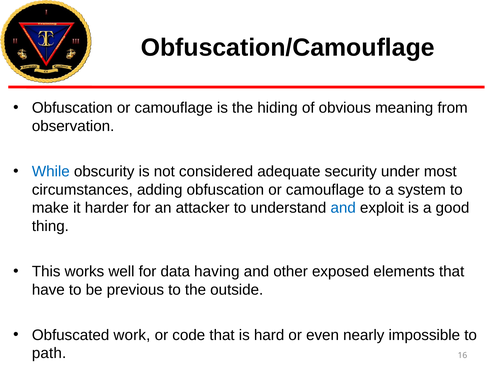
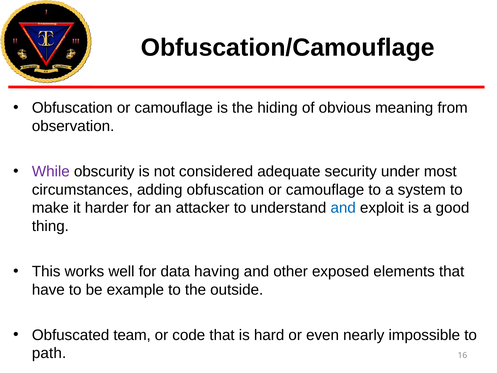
While colour: blue -> purple
previous: previous -> example
work: work -> team
